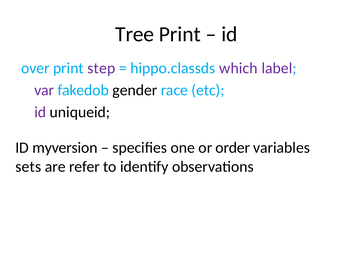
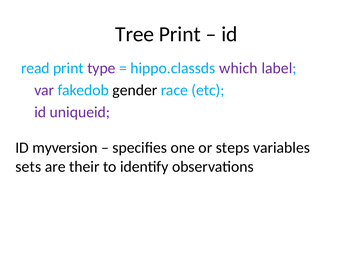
over: over -> read
step: step -> type
uniqueid colour: black -> purple
order: order -> steps
refer: refer -> their
